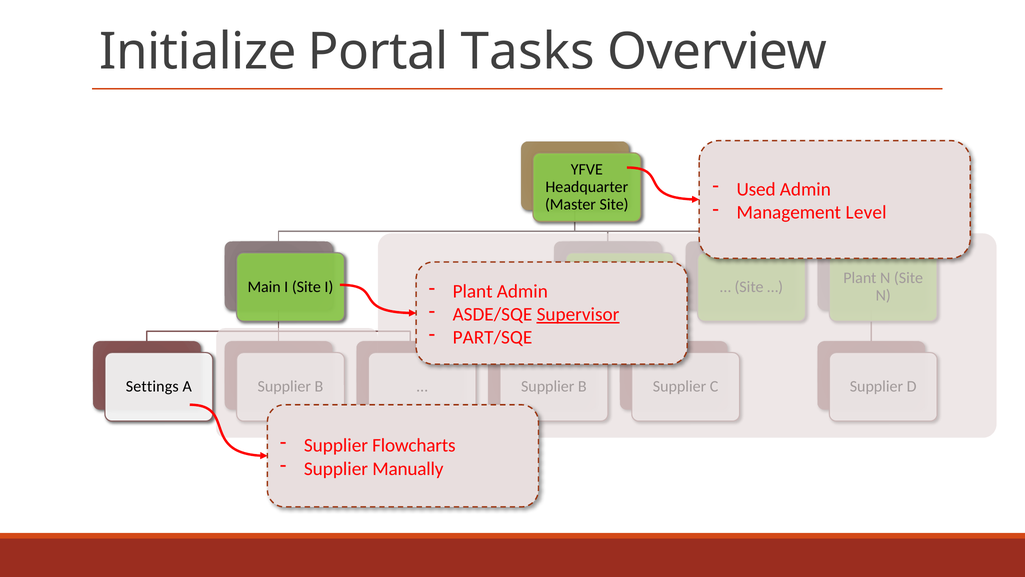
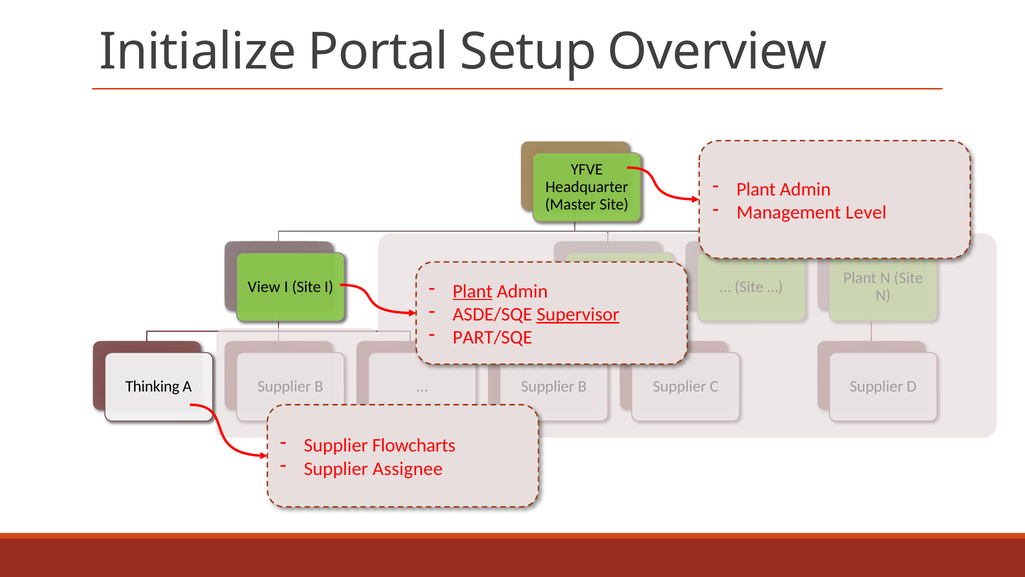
Tasks: Tasks -> Setup
Used at (756, 189): Used -> Plant
Main: Main -> View
Plant at (473, 291) underline: none -> present
Settings: Settings -> Thinking
Manually: Manually -> Assignee
